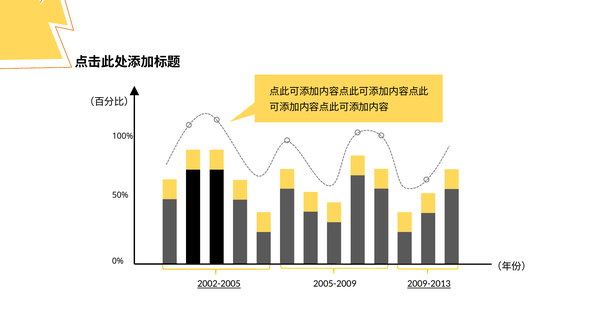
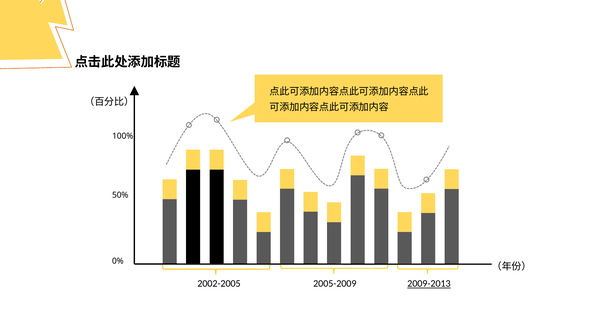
2002-2005 underline: present -> none
